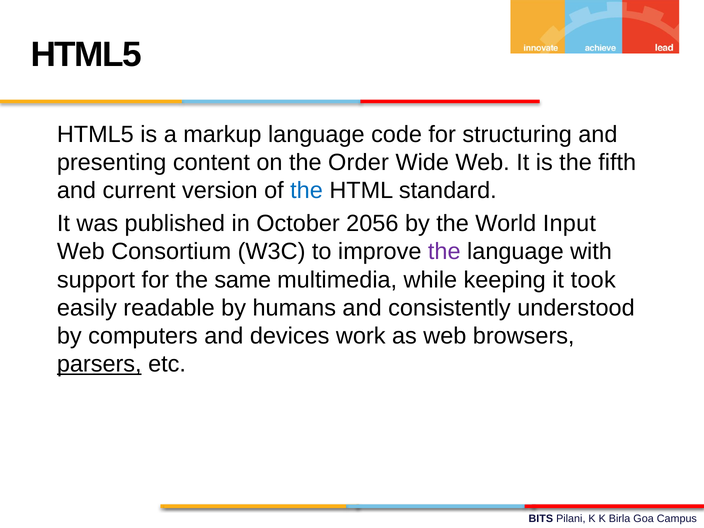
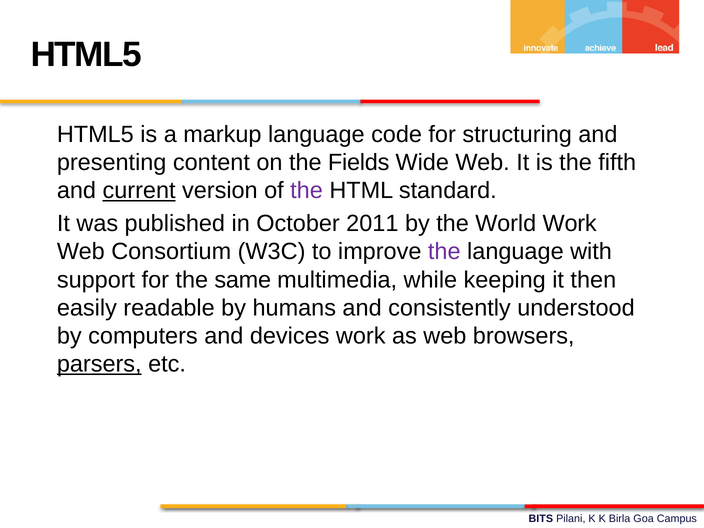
Order: Order -> Fields
current underline: none -> present
the at (307, 191) colour: blue -> purple
2056: 2056 -> 2011
World Input: Input -> Work
took: took -> then
